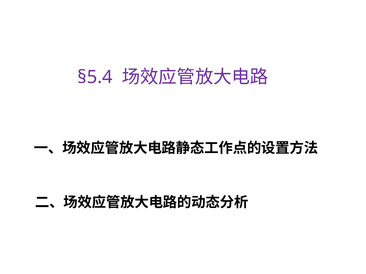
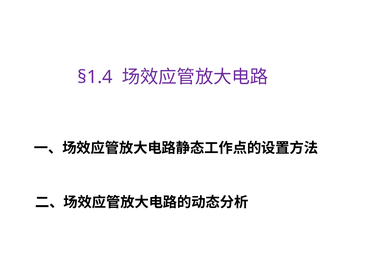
§5.4: §5.4 -> §1.4
